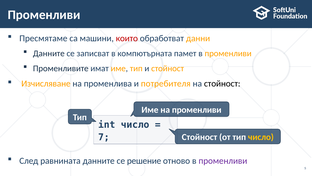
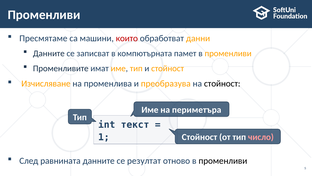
потребителя: потребителя -> преобразува
на променливи: променливи -> периметъра
int число: число -> текст
7: 7 -> 1
число at (261, 137) colour: yellow -> pink
решение: решение -> резултат
променливи at (223, 160) colour: purple -> black
